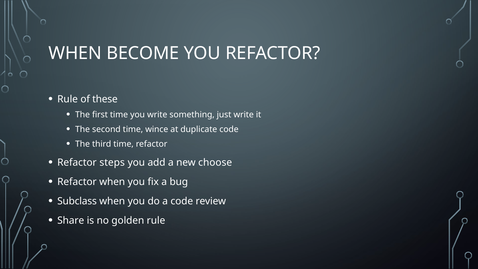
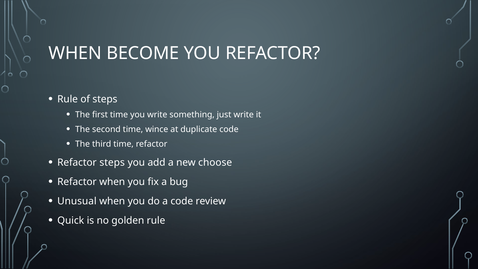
of these: these -> steps
Subclass: Subclass -> Unusual
Share: Share -> Quick
